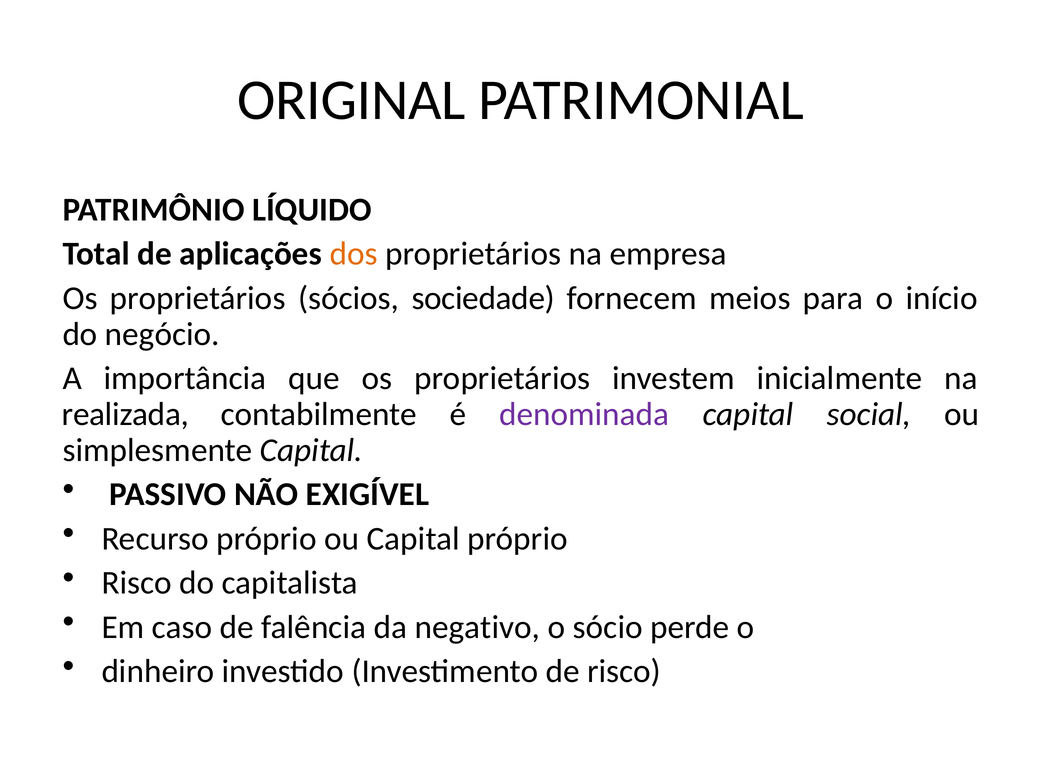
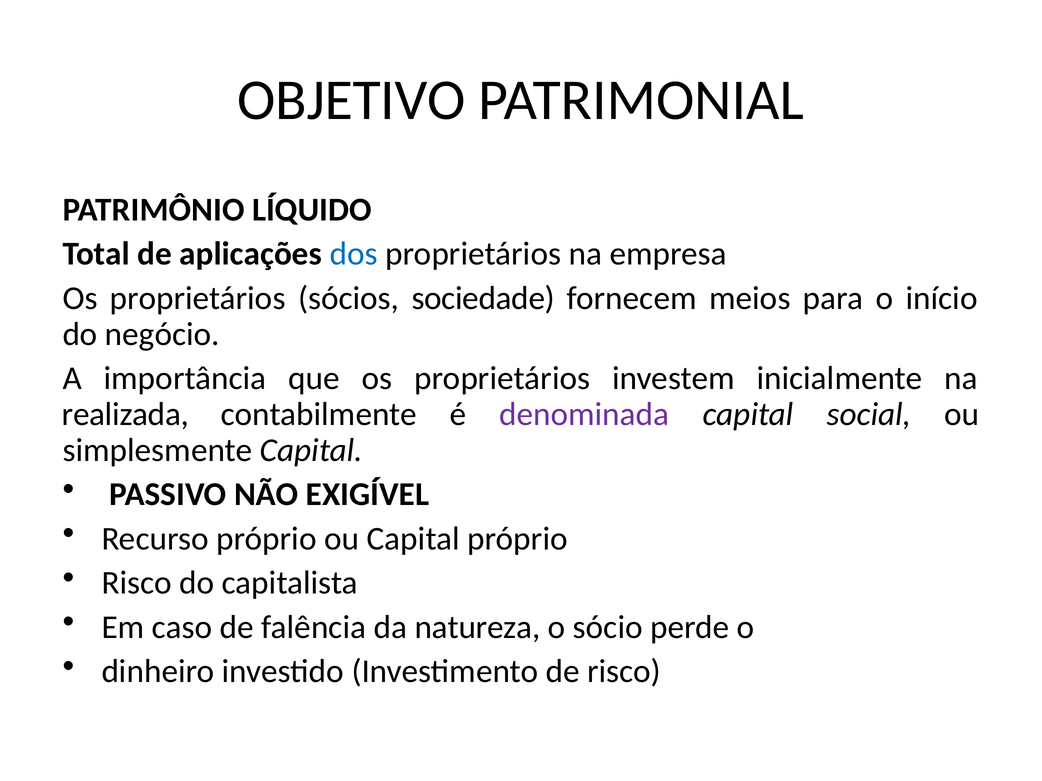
ORIGINAL: ORIGINAL -> OBJETIVO
dos colour: orange -> blue
negativo: negativo -> natureza
